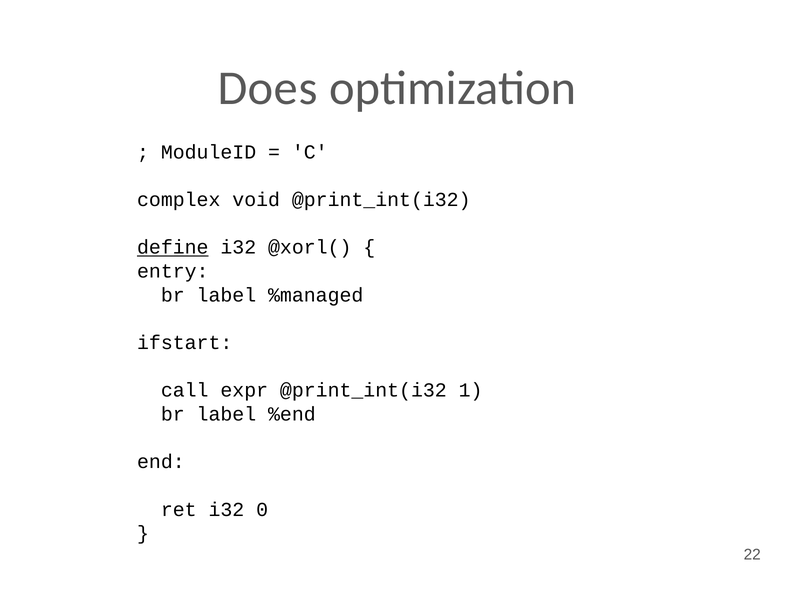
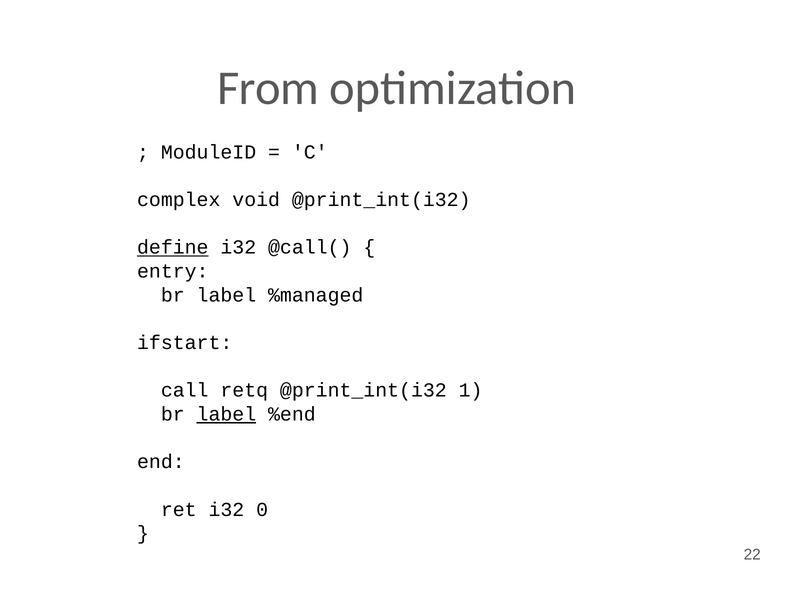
Does: Does -> From
@xorl(: @xorl( -> @call(
expr: expr -> retq
label at (226, 414) underline: none -> present
